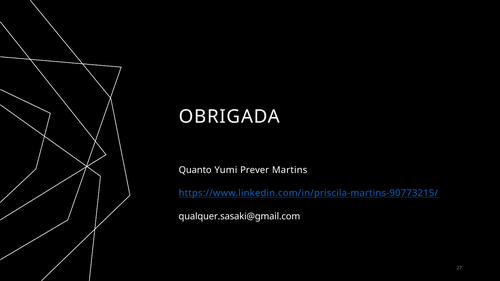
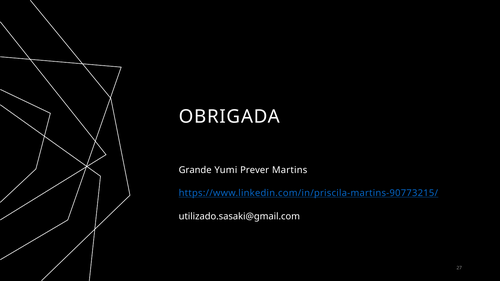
Quanto: Quanto -> Grande
qualquer.sasaki@gmail.com: qualquer.sasaki@gmail.com -> utilizado.sasaki@gmail.com
